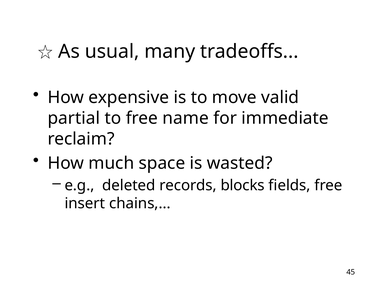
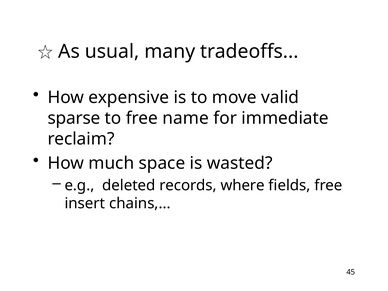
partial: partial -> sparse
blocks: blocks -> where
